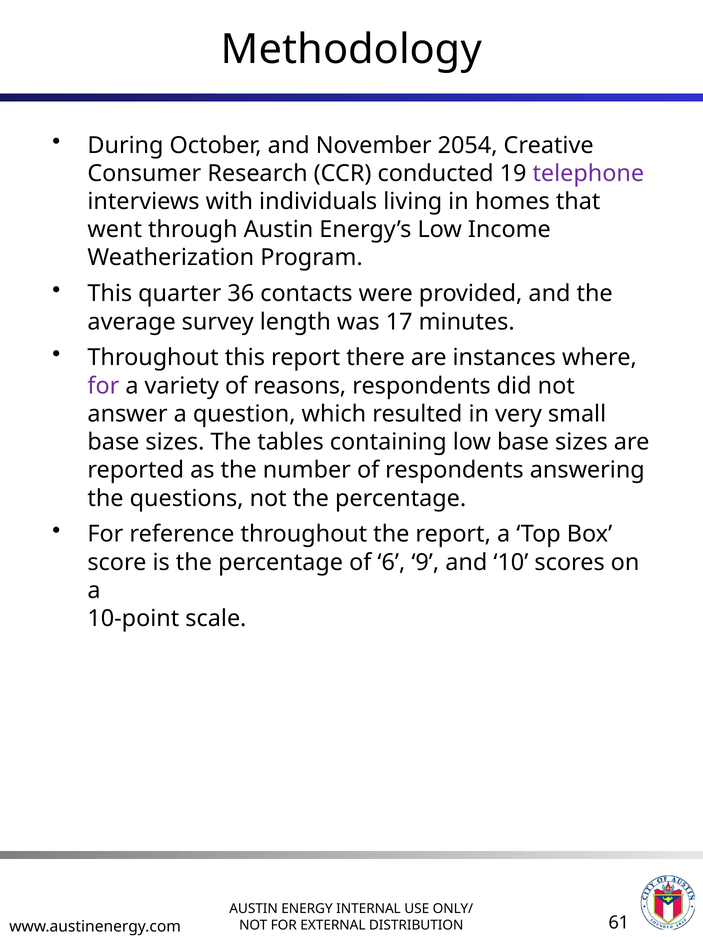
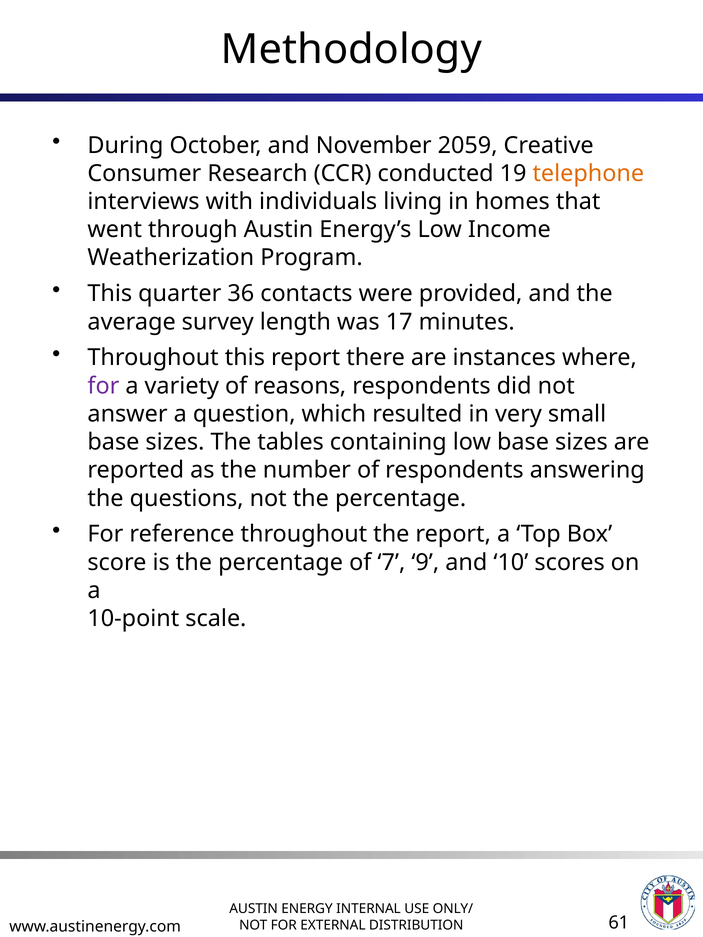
2054: 2054 -> 2059
telephone colour: purple -> orange
6: 6 -> 7
